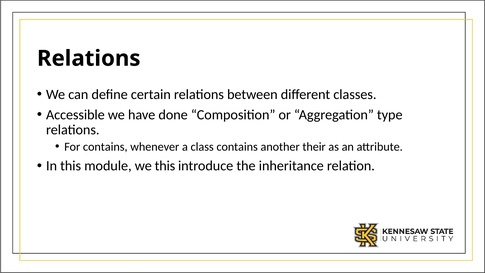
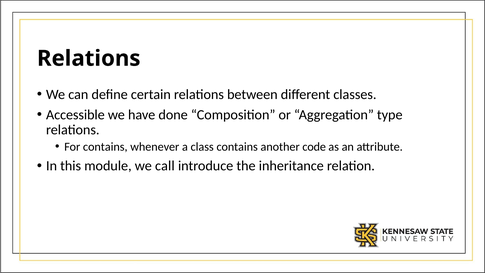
their: their -> code
we this: this -> call
